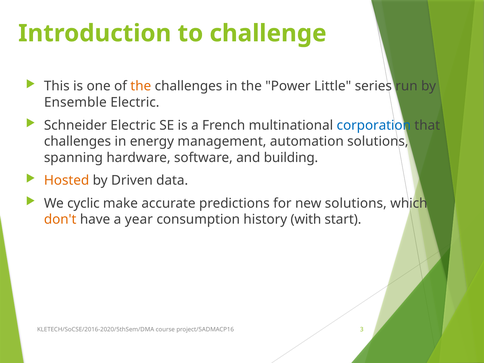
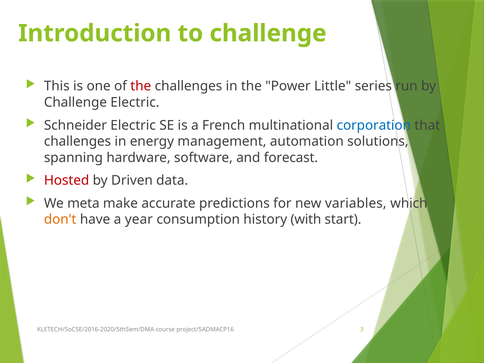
the at (141, 86) colour: orange -> red
Ensemble at (75, 102): Ensemble -> Challenge
building: building -> forecast
Hosted colour: orange -> red
cyclic: cyclic -> meta
new solutions: solutions -> variables
